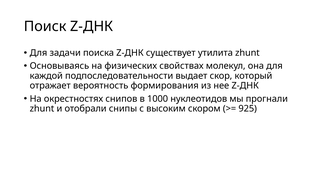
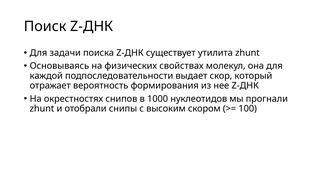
925: 925 -> 100
